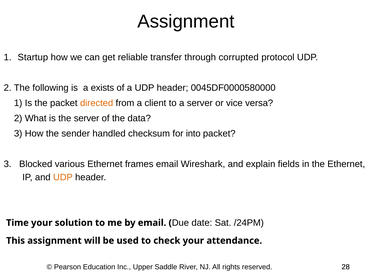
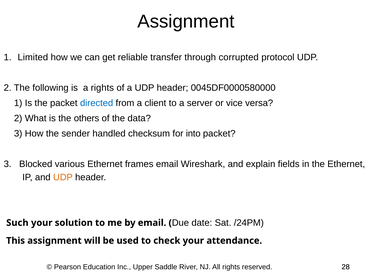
Startup: Startup -> Limited
a exists: exists -> rights
directed colour: orange -> blue
the server: server -> others
Time: Time -> Such
